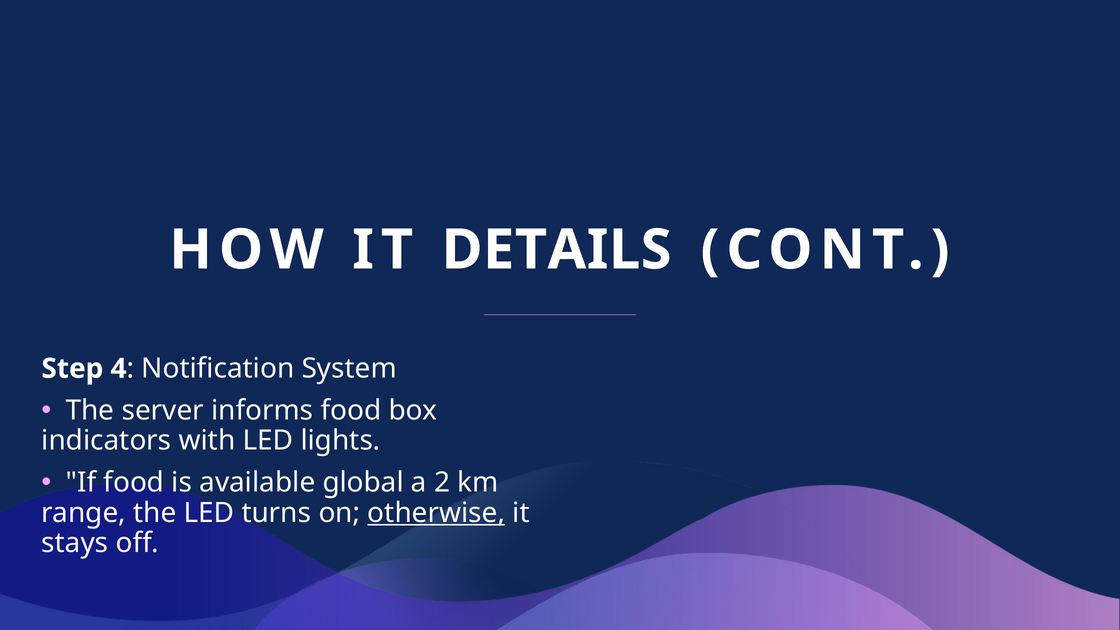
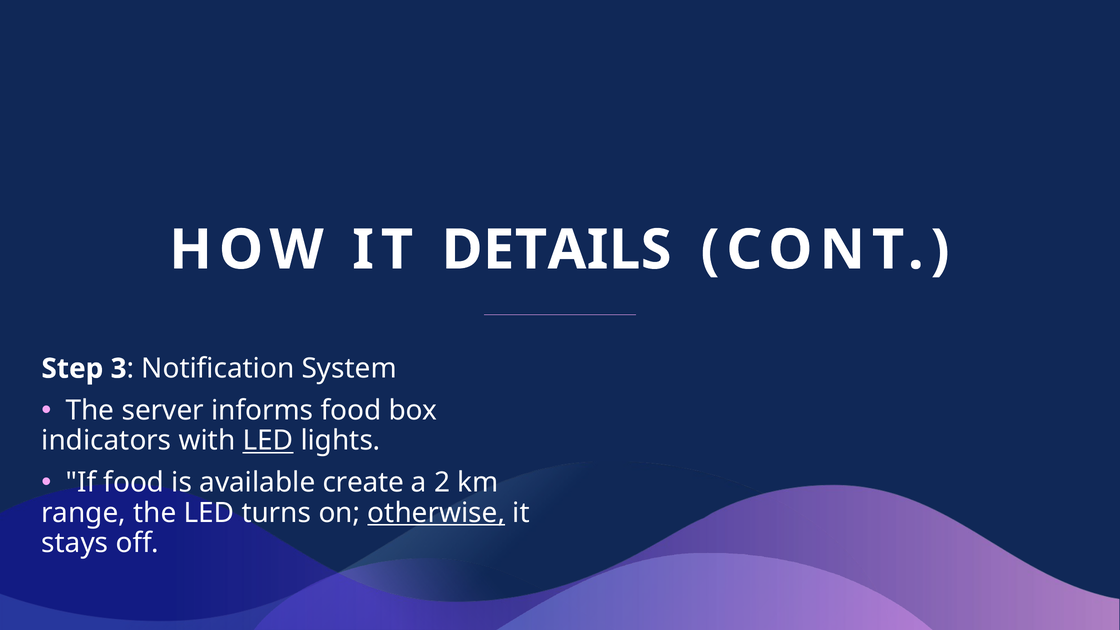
4: 4 -> 3
LED at (268, 441) underline: none -> present
global: global -> create
